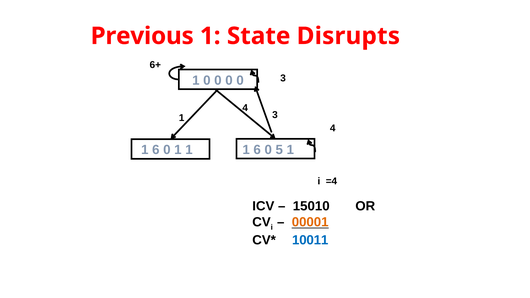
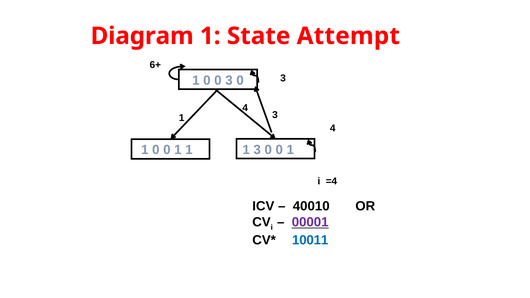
Previous: Previous -> Diagram
Disrupts: Disrupts -> Attempt
1 0 0 0: 0 -> 3
6 at (257, 150): 6 -> 3
5 at (279, 150): 5 -> 0
6 at (156, 150): 6 -> 0
15010: 15010 -> 40010
00001 colour: orange -> purple
